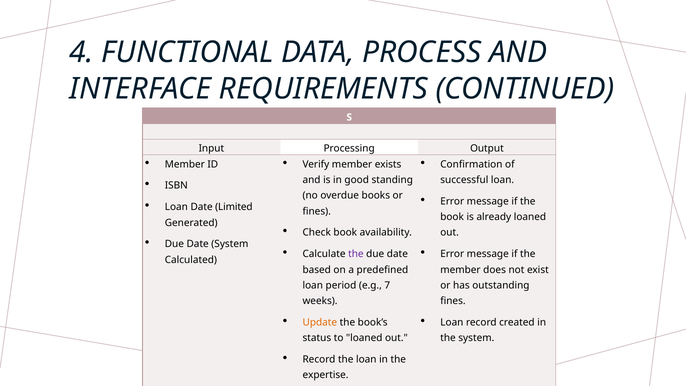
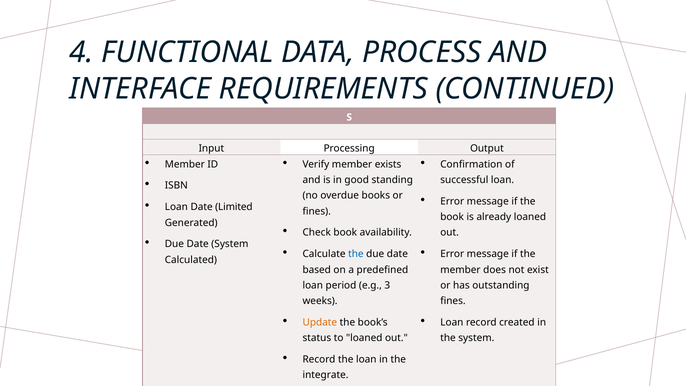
the at (356, 254) colour: purple -> blue
7: 7 -> 3
expertise: expertise -> integrate
